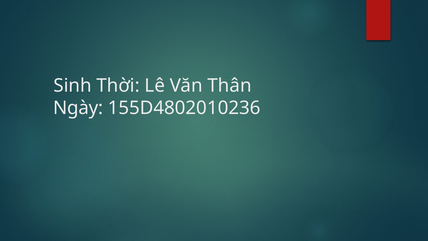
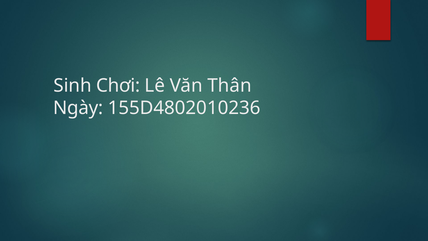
Thời: Thời -> Chơi
